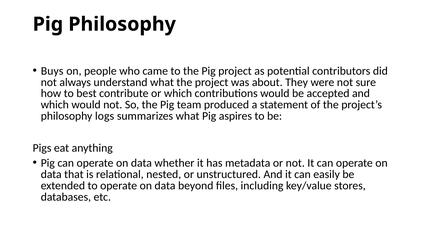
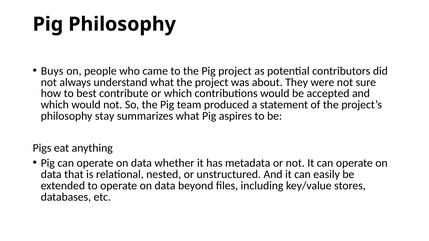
logs: logs -> stay
